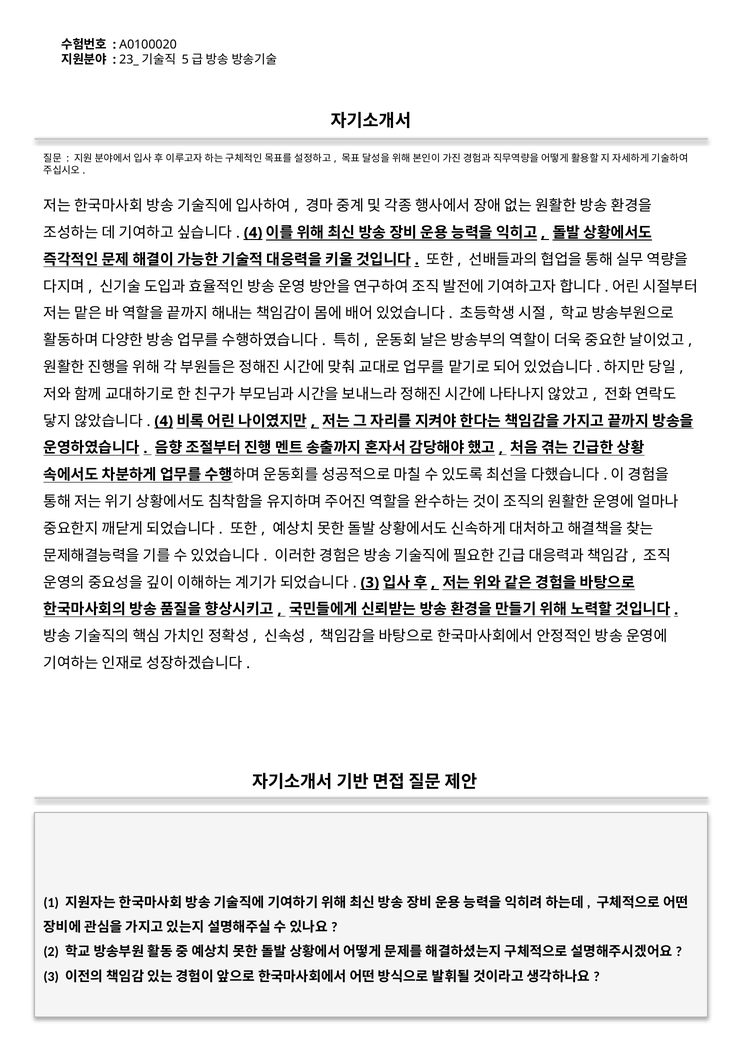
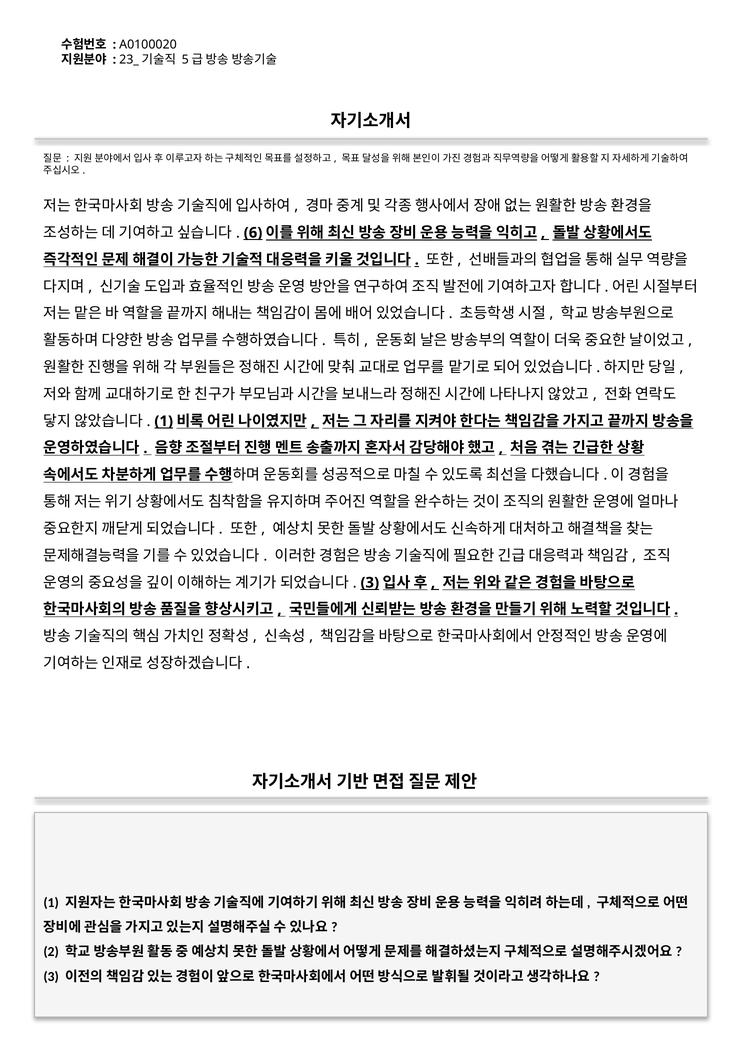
4 at (253, 233): 4 -> 6
4 at (164, 421): 4 -> 1
